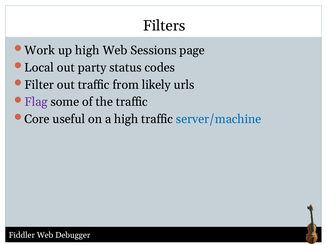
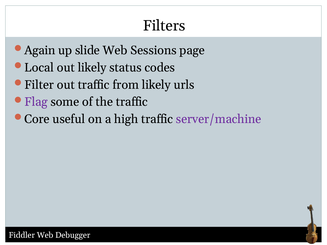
Work: Work -> Again
up high: high -> slide
out party: party -> likely
server/machine colour: blue -> purple
